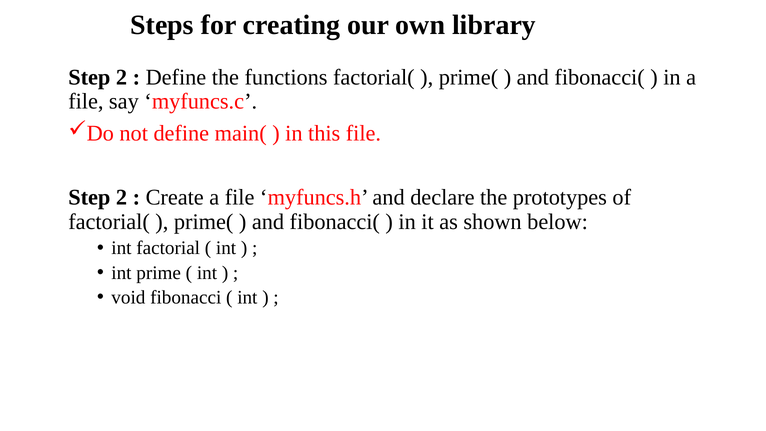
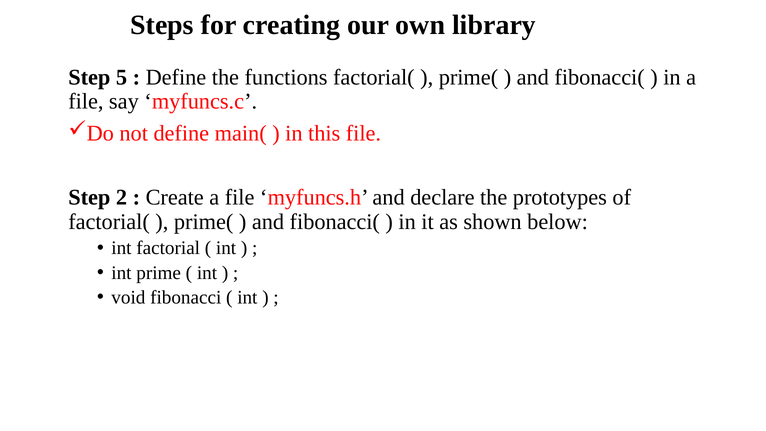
2 at (122, 77): 2 -> 5
